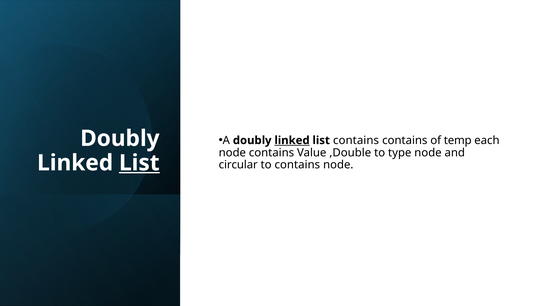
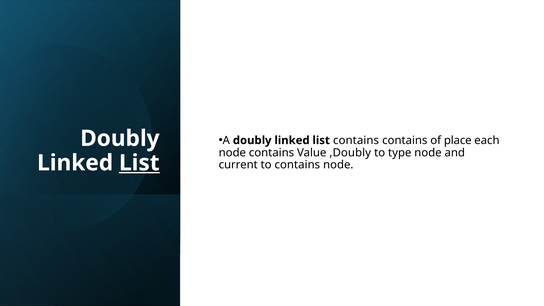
linked at (292, 140) underline: present -> none
temp: temp -> place
,Double: ,Double -> ,Doubly
circular: circular -> current
